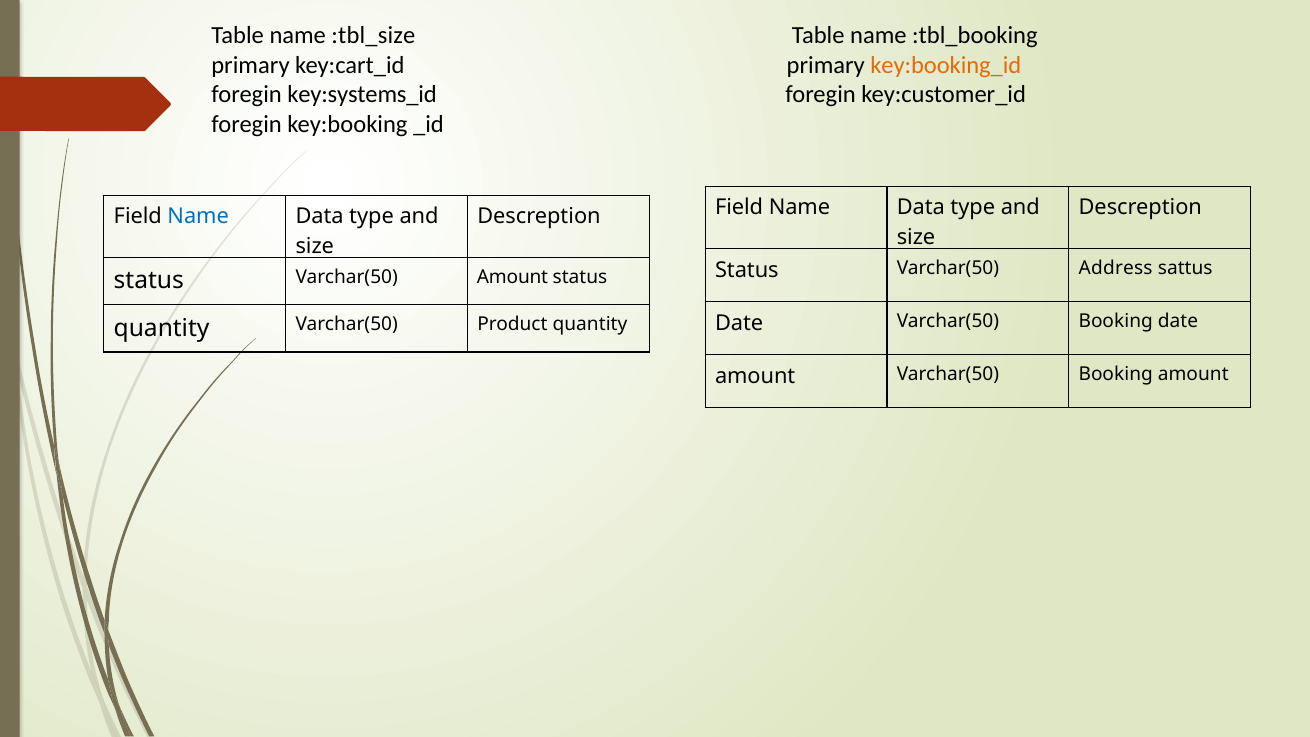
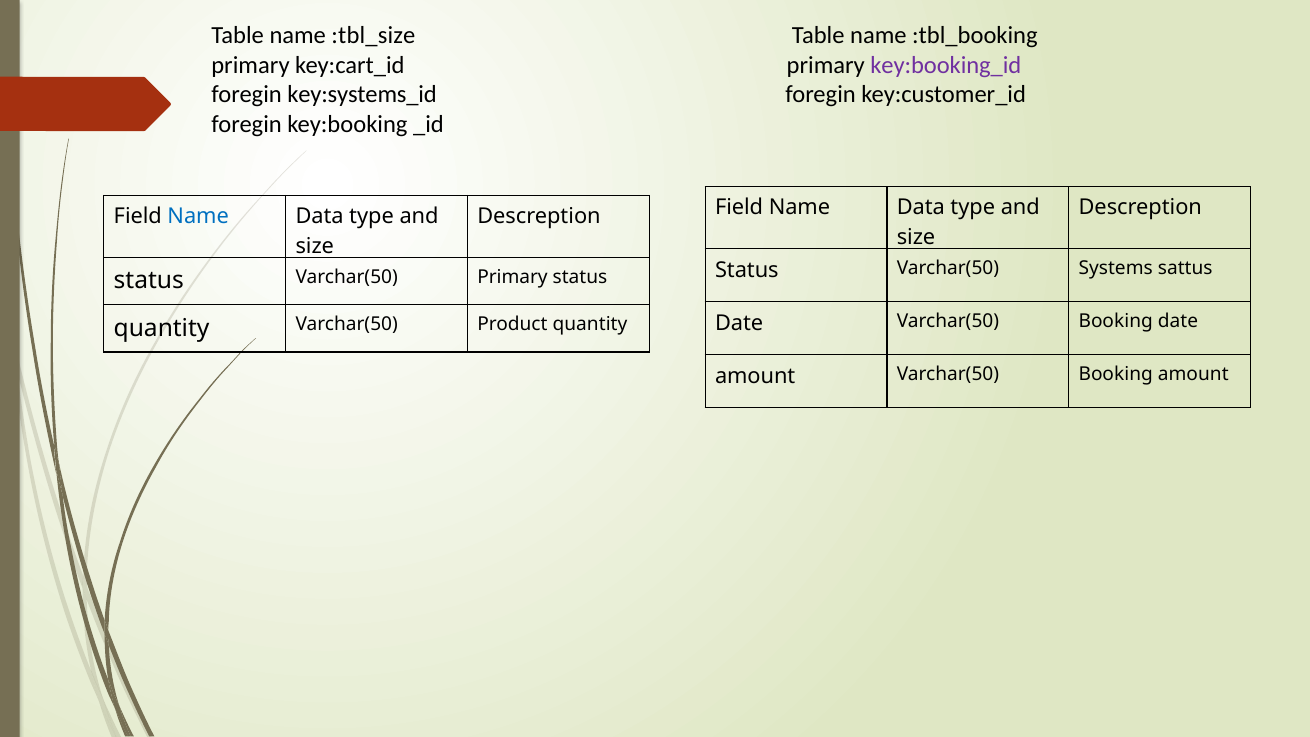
key:booking_id colour: orange -> purple
Address: Address -> Systems
Varchar(50 Amount: Amount -> Primary
